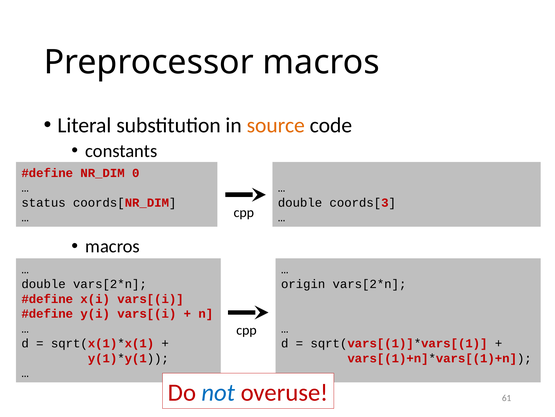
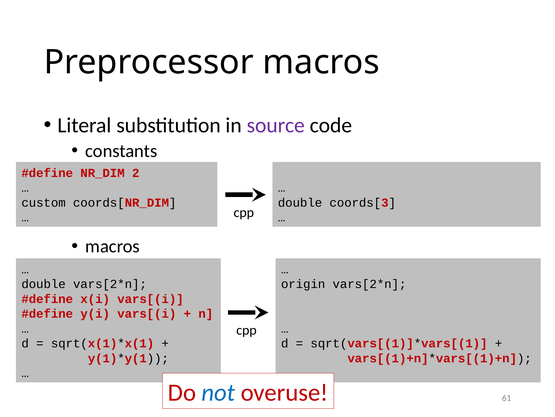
source colour: orange -> purple
0: 0 -> 2
status: status -> custom
